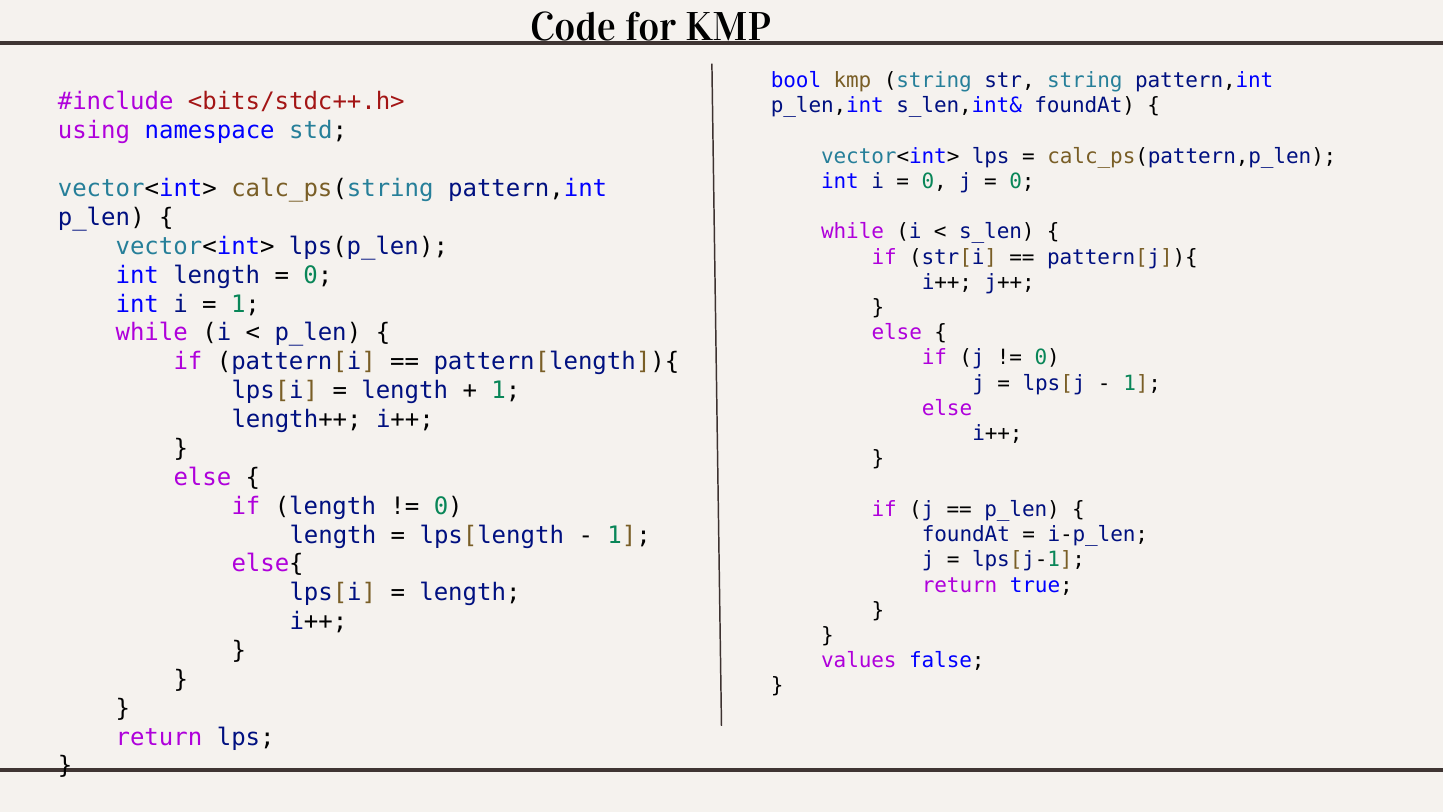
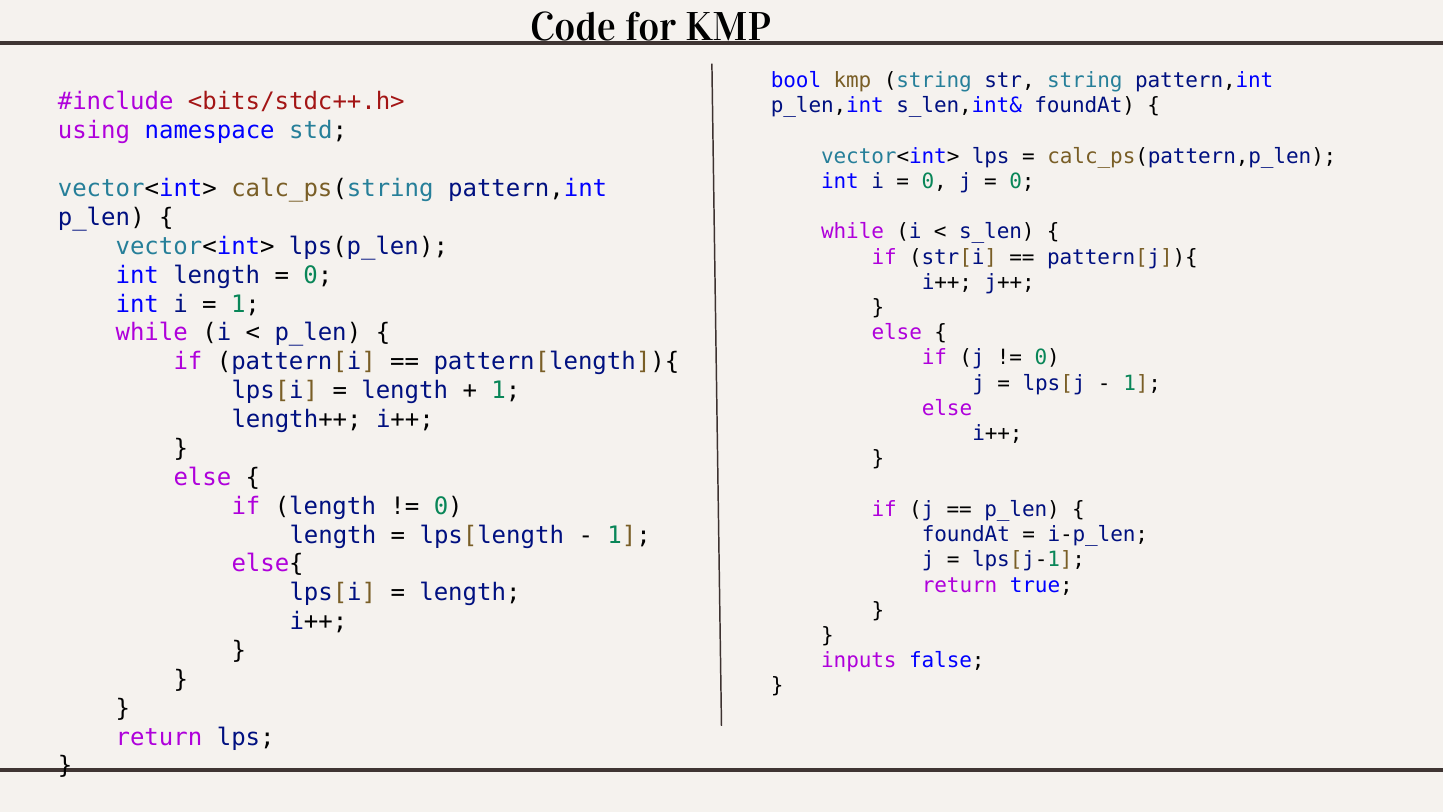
values: values -> inputs
